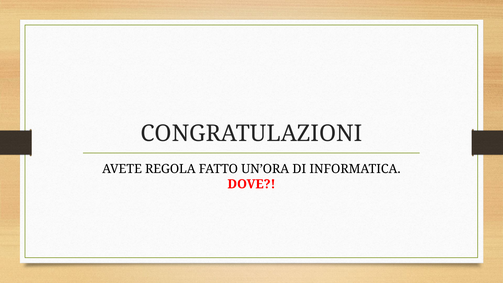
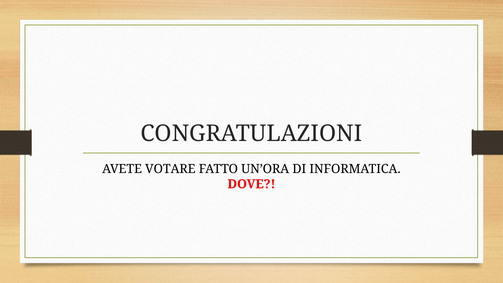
REGOLA: REGOLA -> VOTARE
